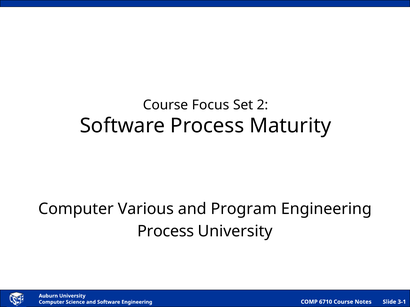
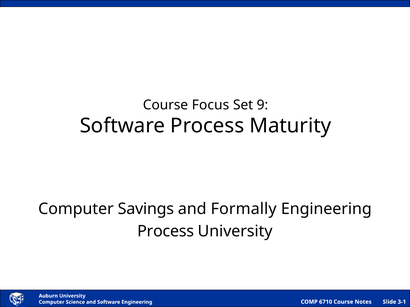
2: 2 -> 9
Various: Various -> Savings
Program: Program -> Formally
